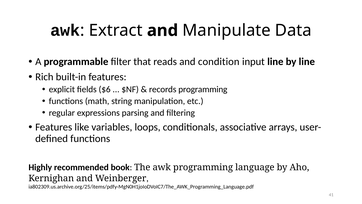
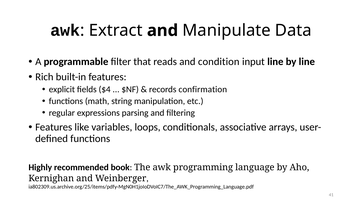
$6: $6 -> $4
records programming: programming -> confirmation
